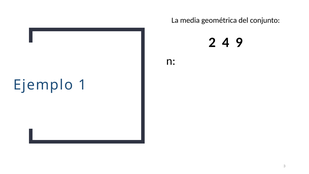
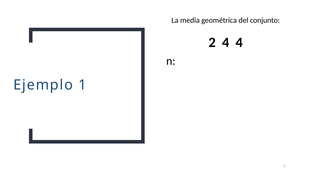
4 9: 9 -> 4
